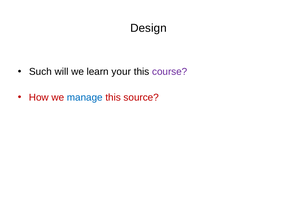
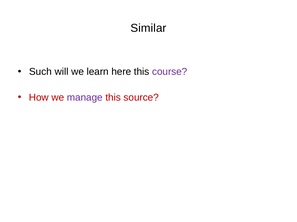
Design: Design -> Similar
your: your -> here
manage colour: blue -> purple
